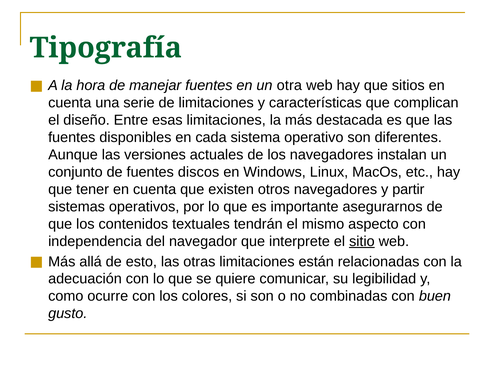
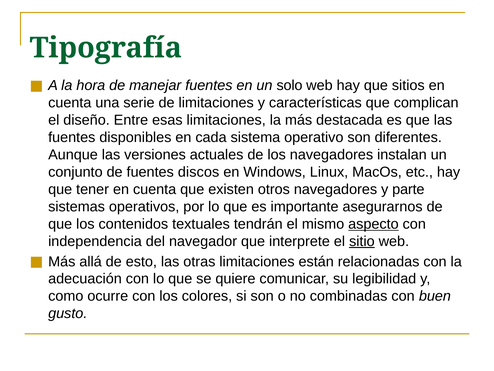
otra: otra -> solo
partir: partir -> parte
aspecto underline: none -> present
